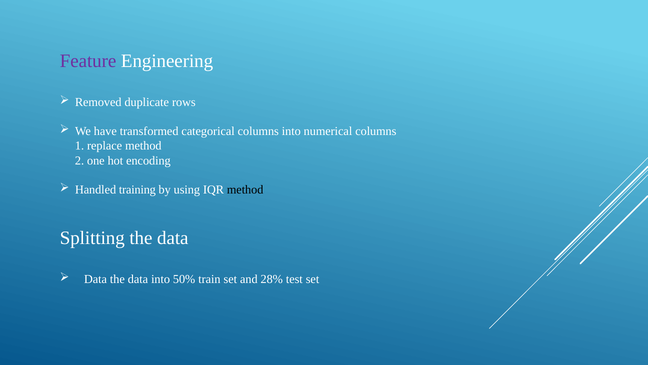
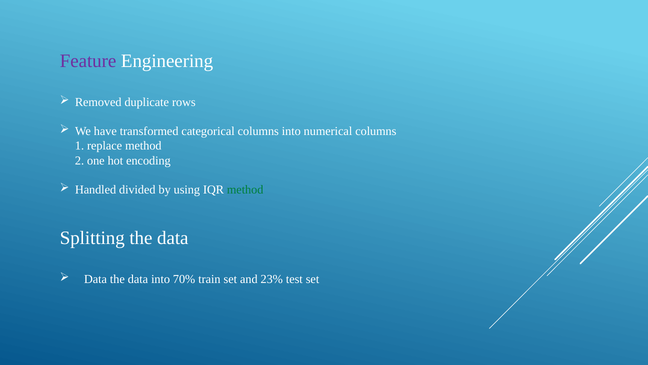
training: training -> divided
method at (245, 189) colour: black -> green
50%: 50% -> 70%
28%: 28% -> 23%
